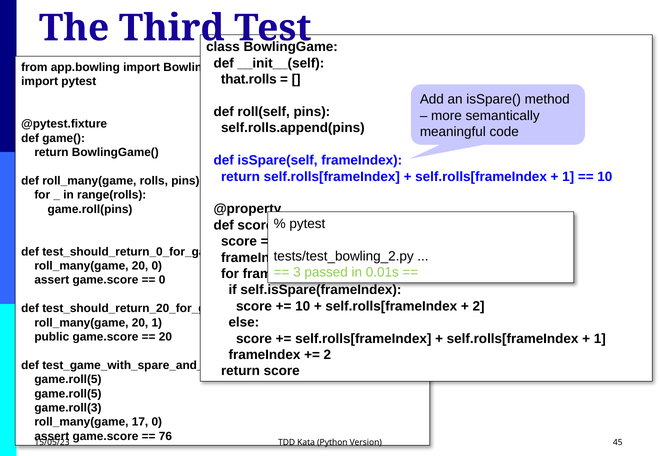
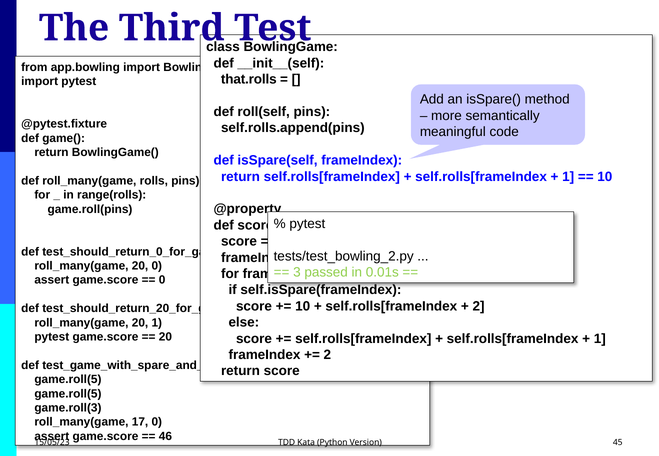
public at (52, 337): public -> pytest
76: 76 -> 46
